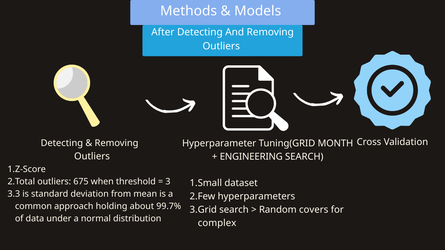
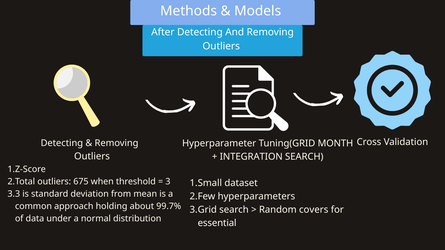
ENGINEERING: ENGINEERING -> INTEGRATION
complex: complex -> essential
